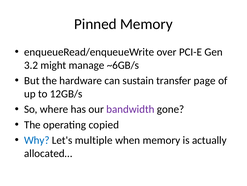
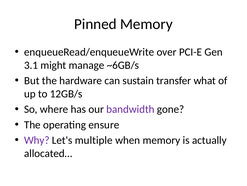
3.2: 3.2 -> 3.1
page: page -> what
copied: copied -> ensure
Why colour: blue -> purple
